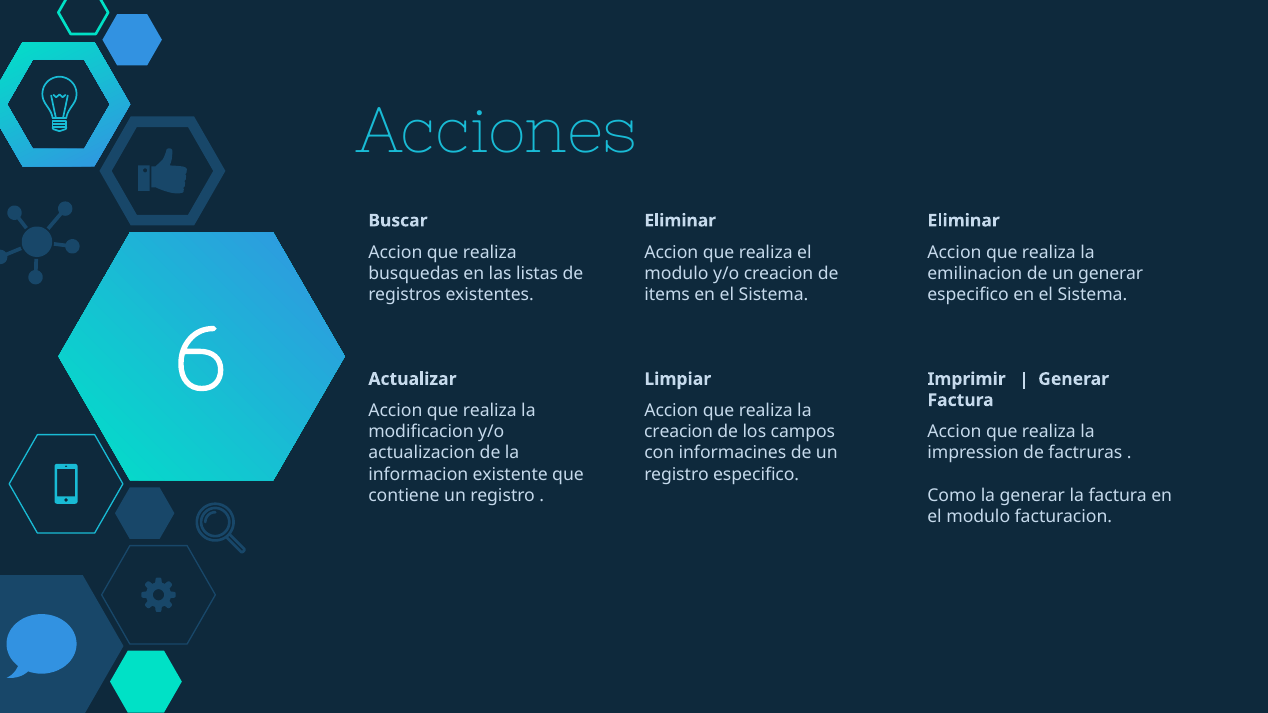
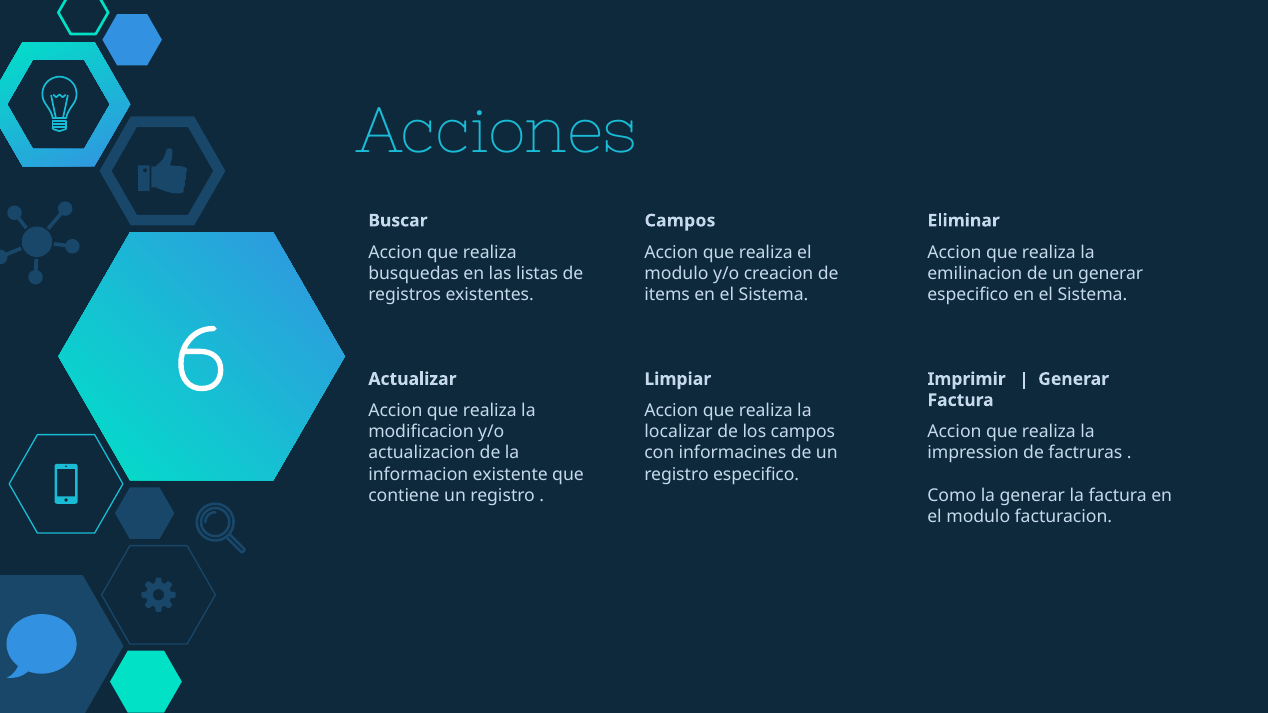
Eliminar at (680, 221): Eliminar -> Campos
creacion at (679, 432): creacion -> localizar
